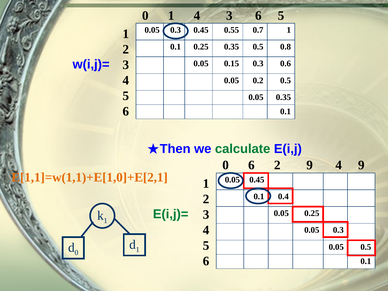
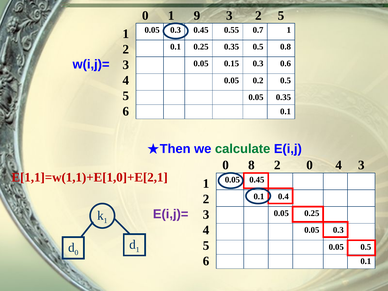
1 4: 4 -> 9
3 6: 6 -> 2
0 6: 6 -> 8
2 9: 9 -> 0
4 9: 9 -> 3
E[1,1]=w(1,1)+E[1,0]+E[2,1 colour: orange -> red
E(i,j)= colour: green -> purple
